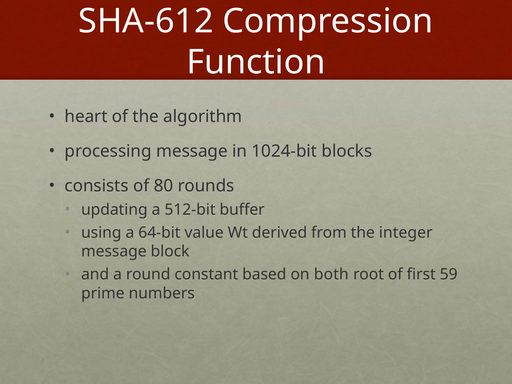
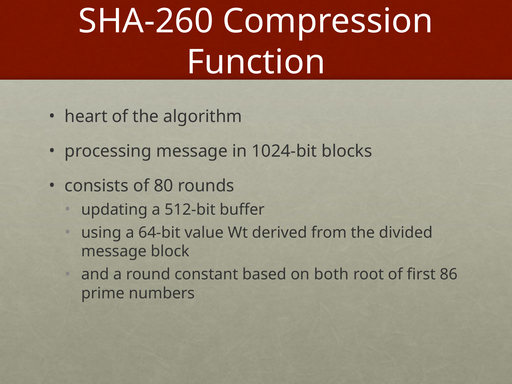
SHA-612: SHA-612 -> SHA-260
integer: integer -> divided
59: 59 -> 86
